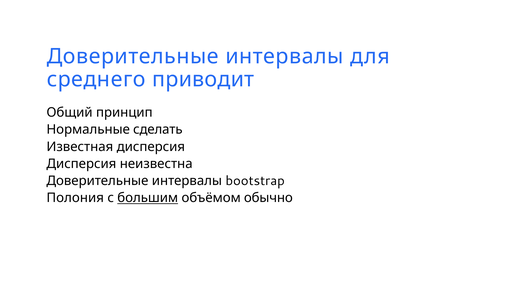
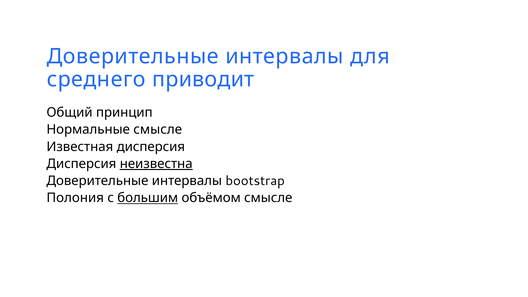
Нормальные сделать: сделать -> смысле
неизвестна underline: none -> present
объёмом обычно: обычно -> смысле
